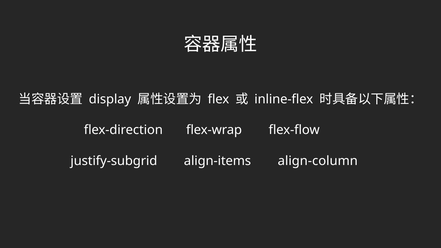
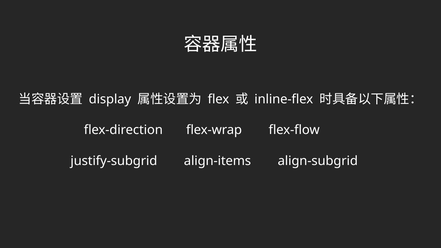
align-column: align-column -> align-subgrid
